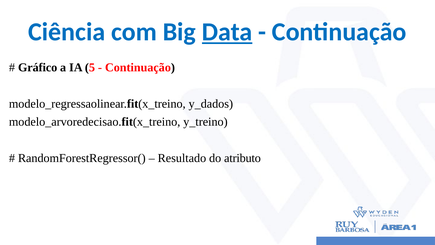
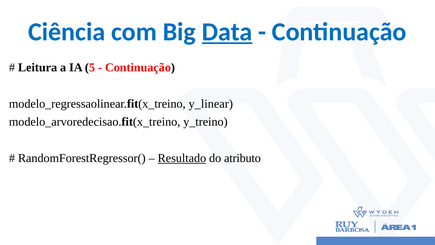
Gráfico: Gráfico -> Leitura
y_dados: y_dados -> y_linear
Resultado underline: none -> present
